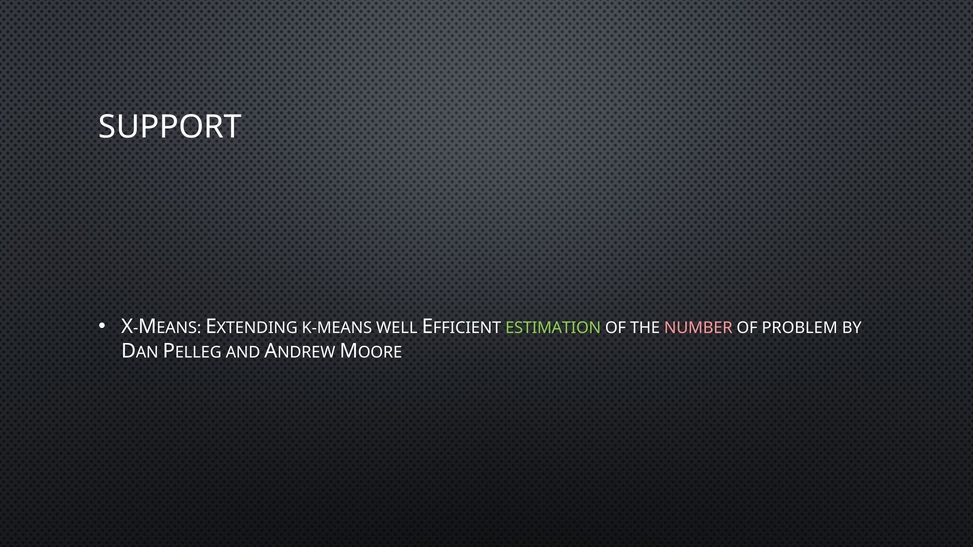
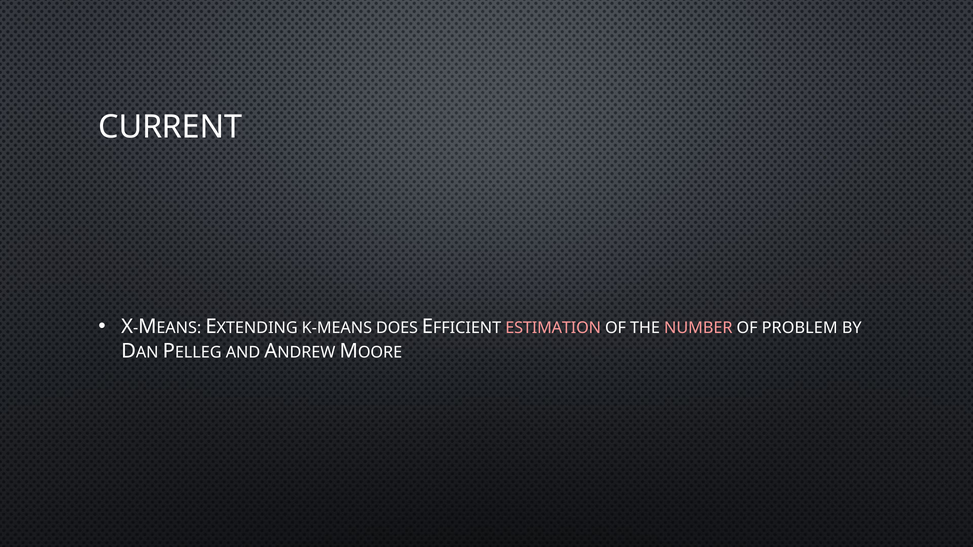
SUPPORT: SUPPORT -> CURRENT
WELL: WELL -> DOES
ESTIMATION colour: light green -> pink
